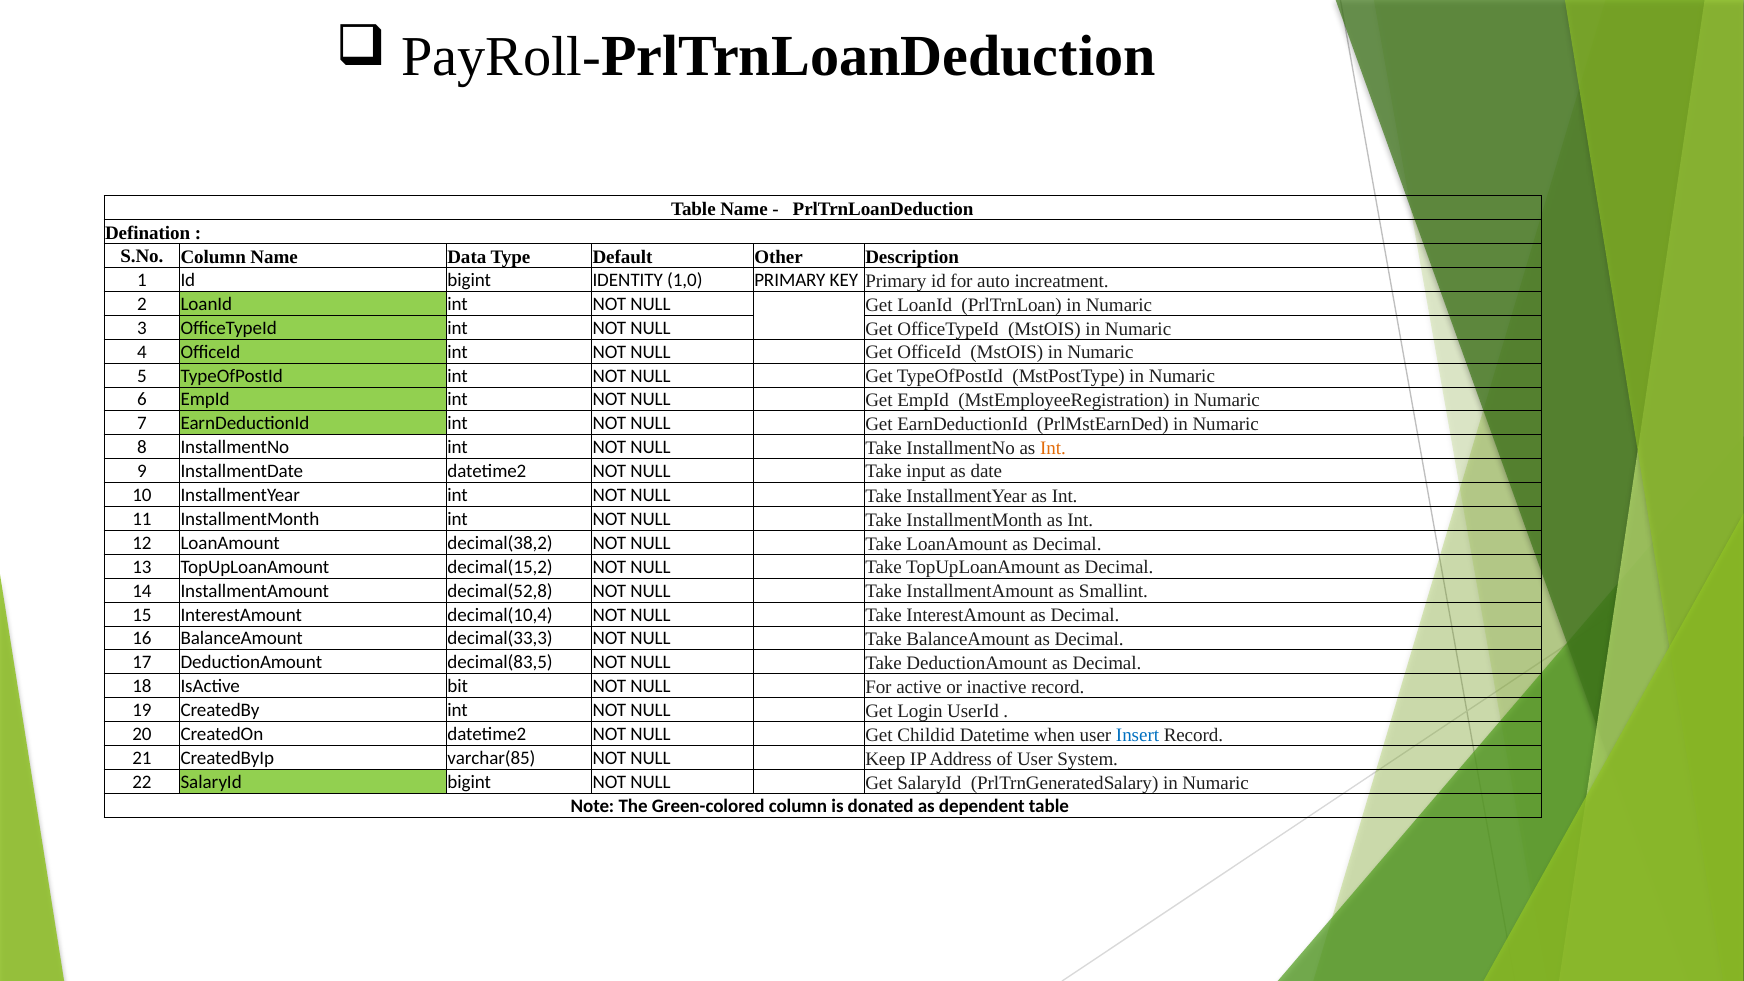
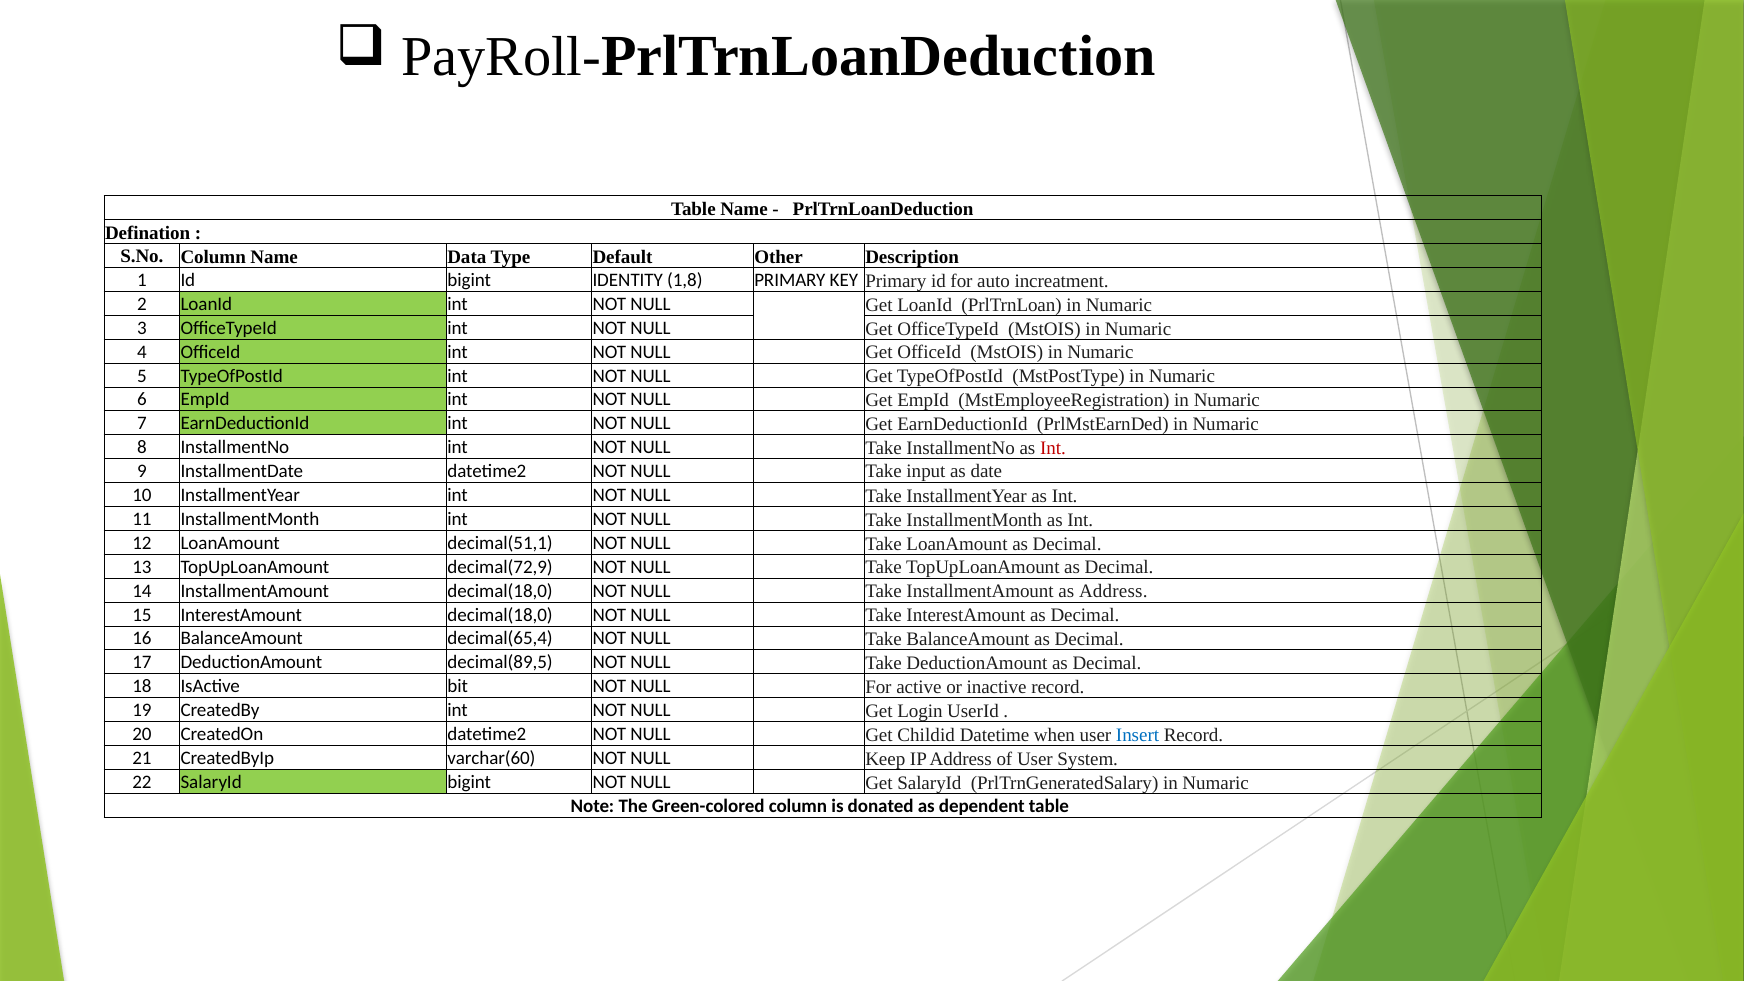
1,0: 1,0 -> 1,8
Int at (1053, 448) colour: orange -> red
decimal(38,2: decimal(38,2 -> decimal(51,1
decimal(15,2: decimal(15,2 -> decimal(72,9
InstallmentAmount decimal(52,8: decimal(52,8 -> decimal(18,0
as Smallint: Smallint -> Address
InterestAmount decimal(10,4: decimal(10,4 -> decimal(18,0
decimal(33,3: decimal(33,3 -> decimal(65,4
decimal(83,5: decimal(83,5 -> decimal(89,5
varchar(85: varchar(85 -> varchar(60
